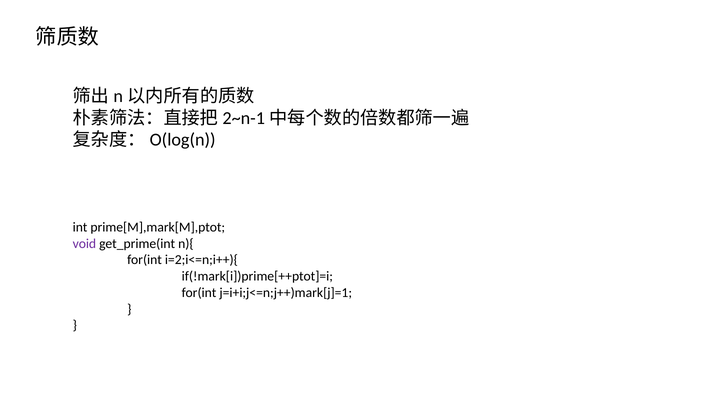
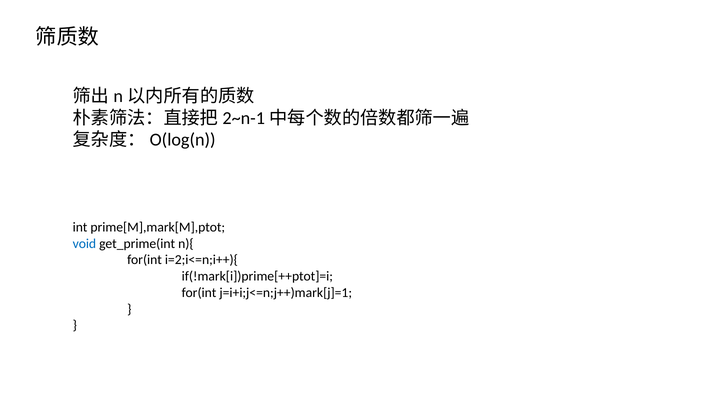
void colour: purple -> blue
